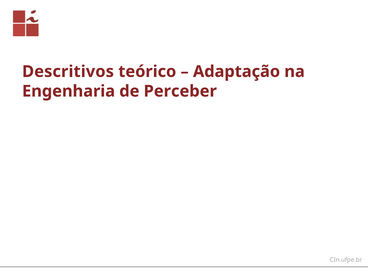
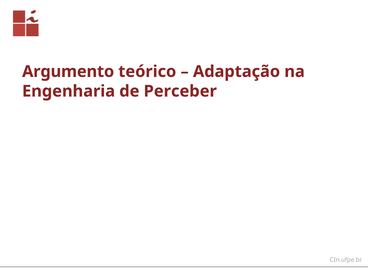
Descritivos: Descritivos -> Argumento
